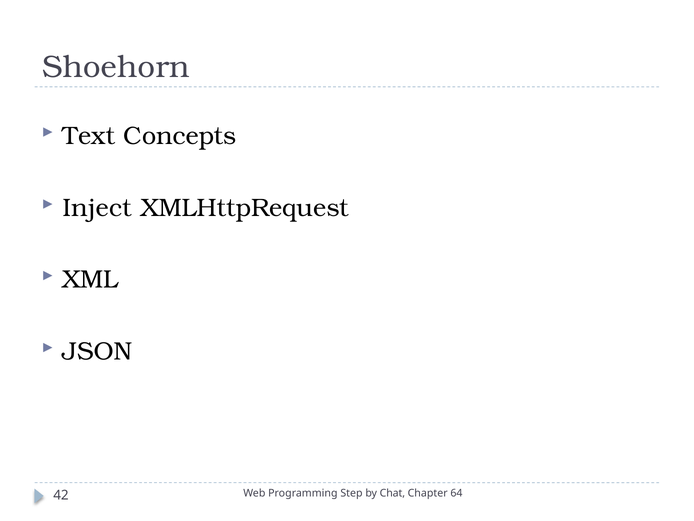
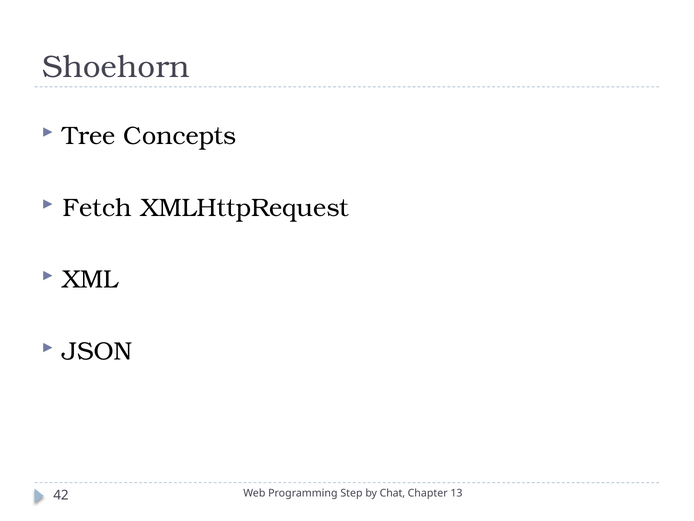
Text: Text -> Tree
Inject: Inject -> Fetch
64: 64 -> 13
